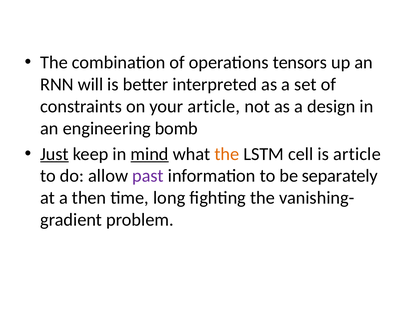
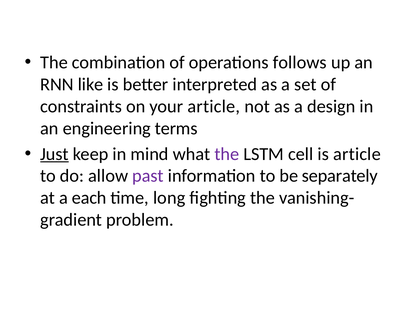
tensors: tensors -> follows
will: will -> like
bomb: bomb -> terms
mind underline: present -> none
the at (227, 154) colour: orange -> purple
then: then -> each
